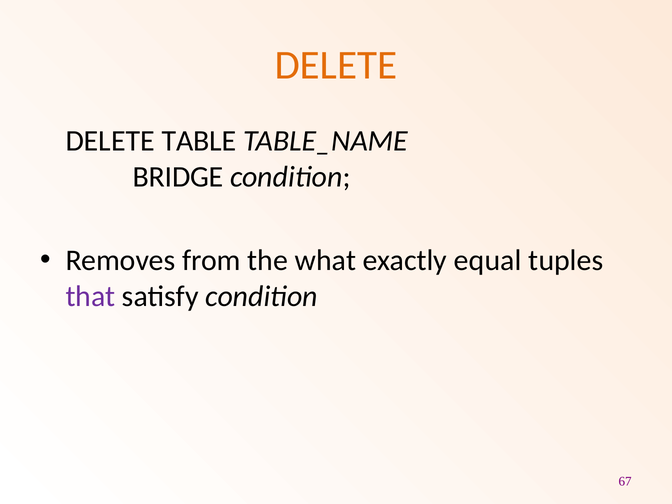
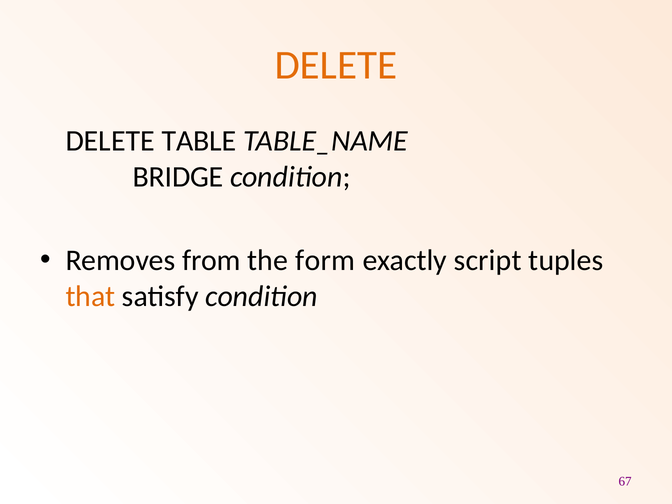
what: what -> form
equal: equal -> script
that colour: purple -> orange
